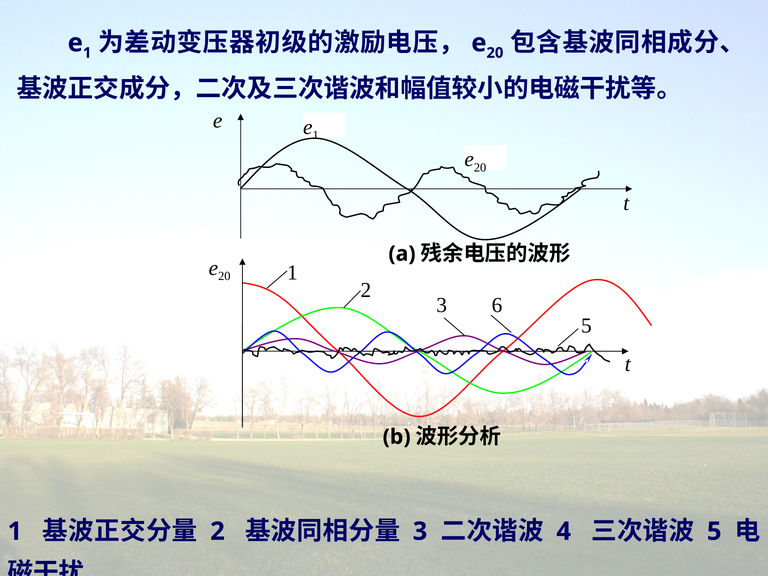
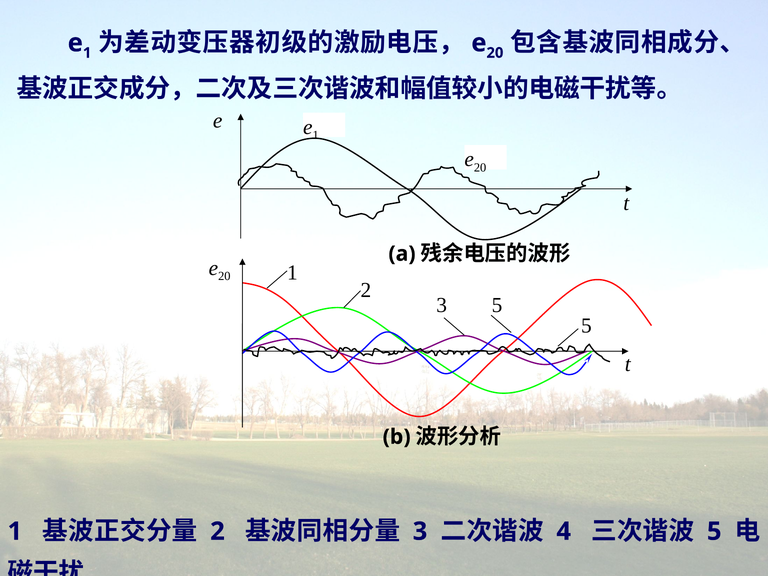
3 6: 6 -> 5
